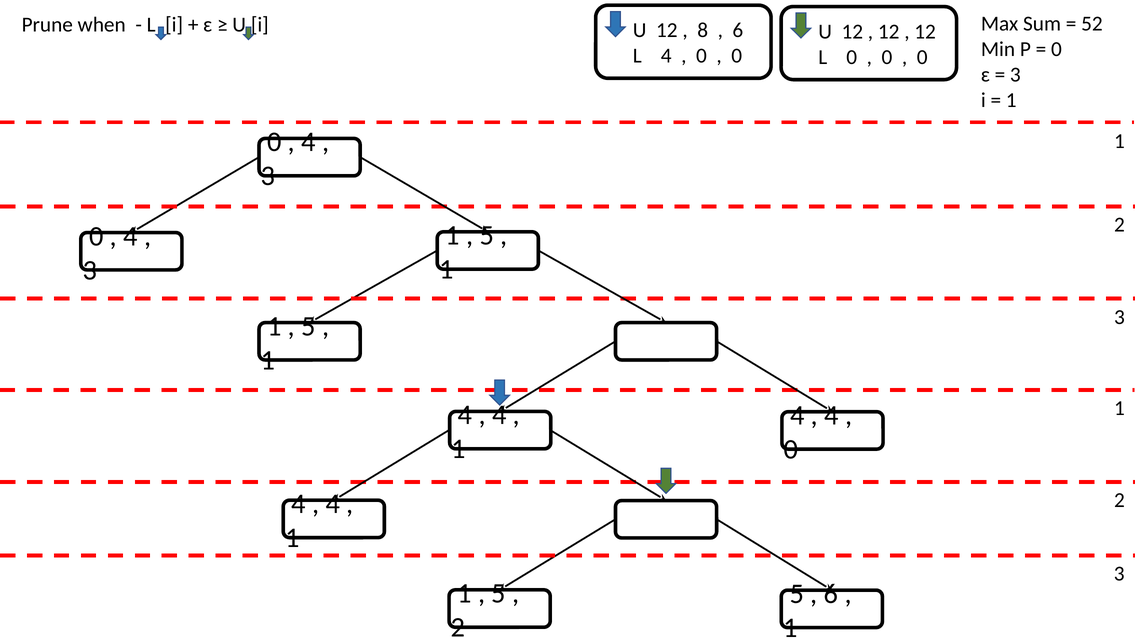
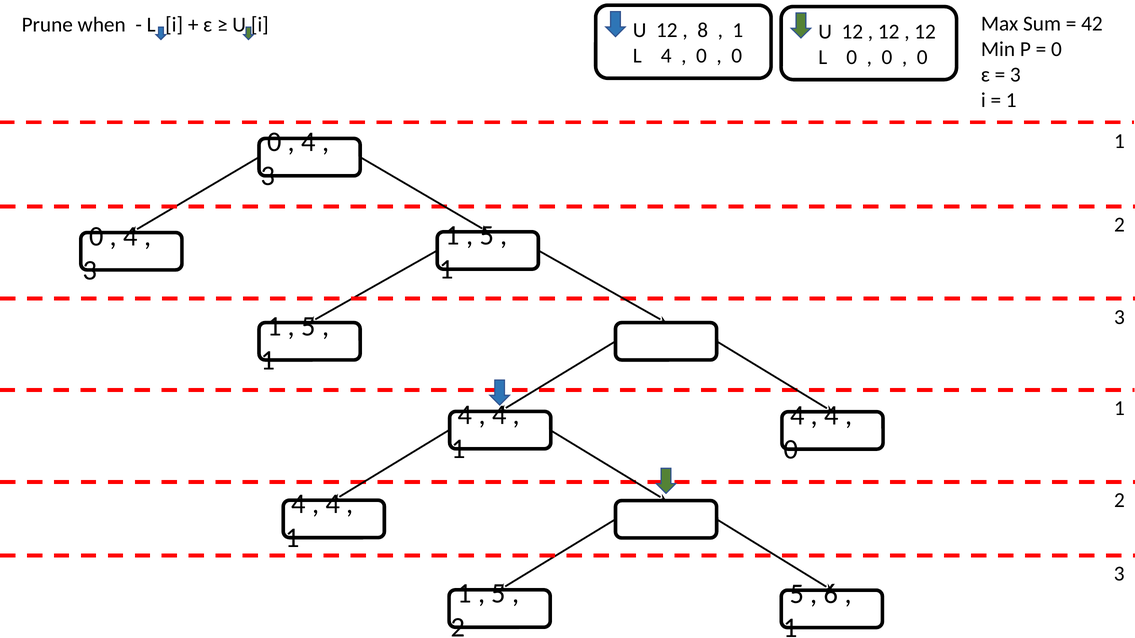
52: 52 -> 42
6 at (738, 30): 6 -> 1
